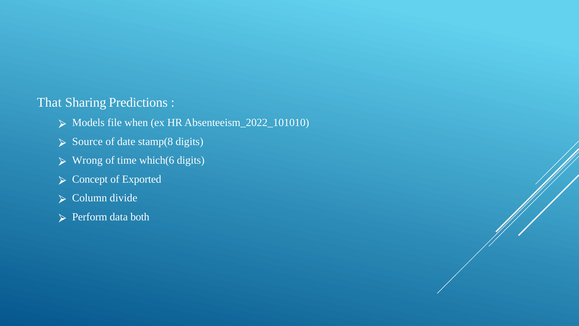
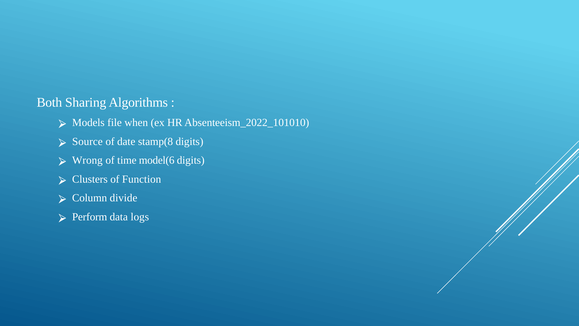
That: That -> Both
Predictions: Predictions -> Algorithms
which(6: which(6 -> model(6
Concept: Concept -> Clusters
Exported: Exported -> Function
both: both -> logs
